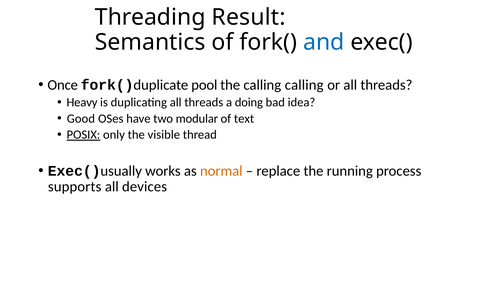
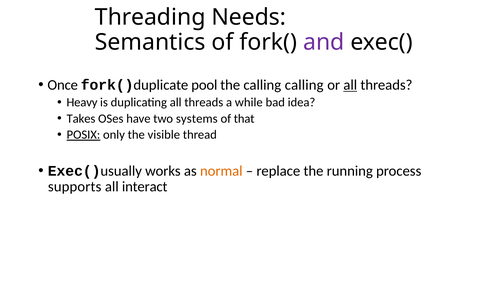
Result: Result -> Needs
and colour: blue -> purple
all at (350, 85) underline: none -> present
doing: doing -> while
Good: Good -> Takes
modular: modular -> systems
text: text -> that
devices: devices -> interact
